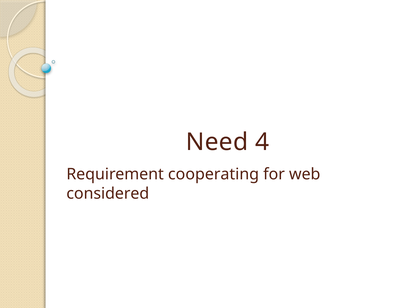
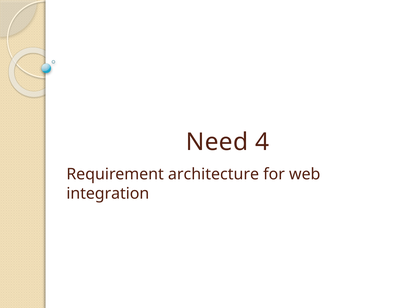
cooperating: cooperating -> architecture
considered: considered -> integration
